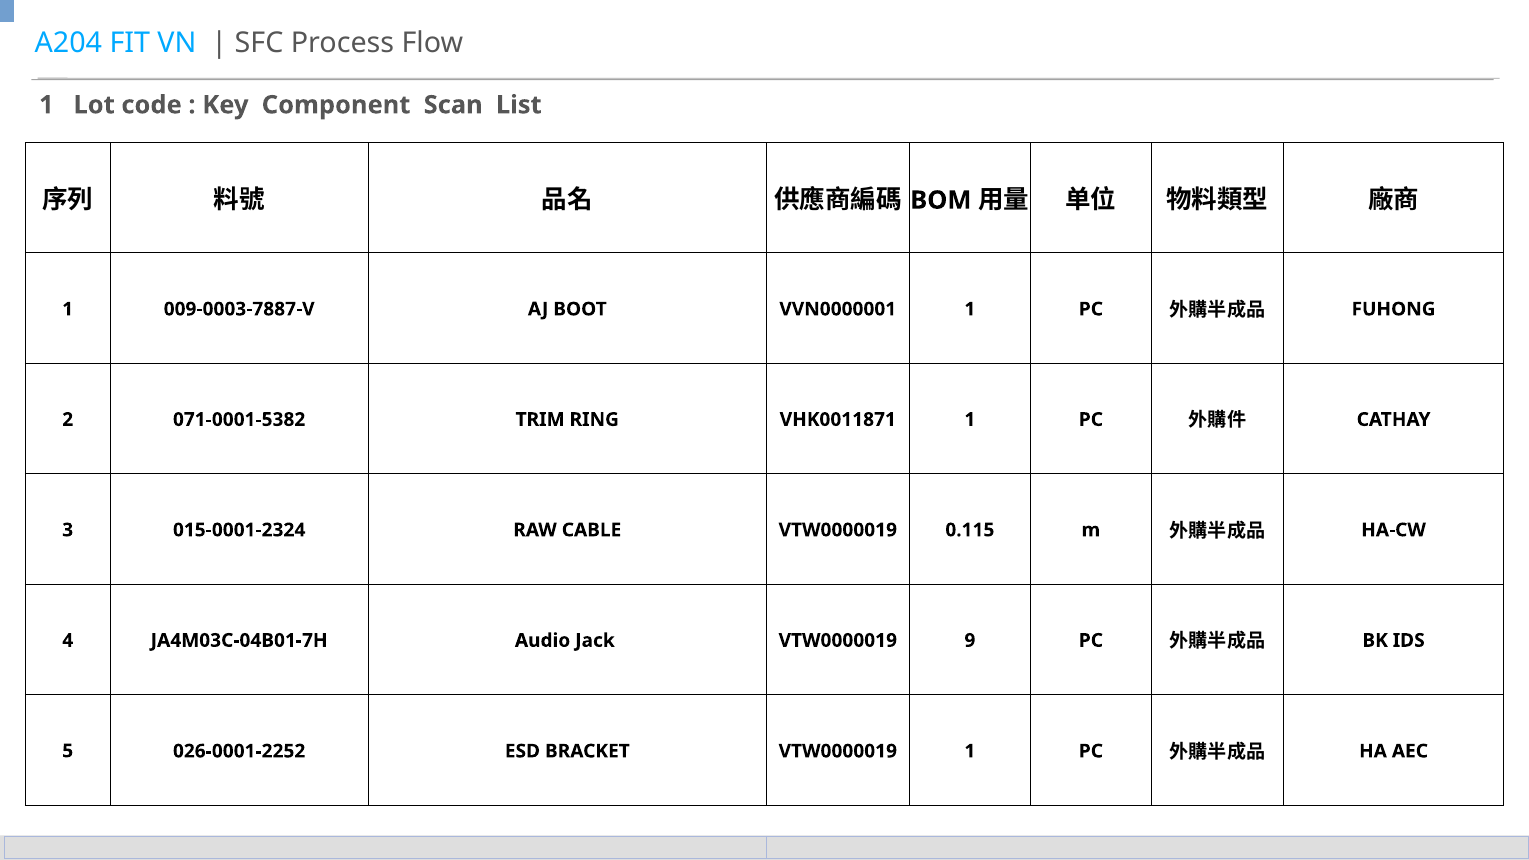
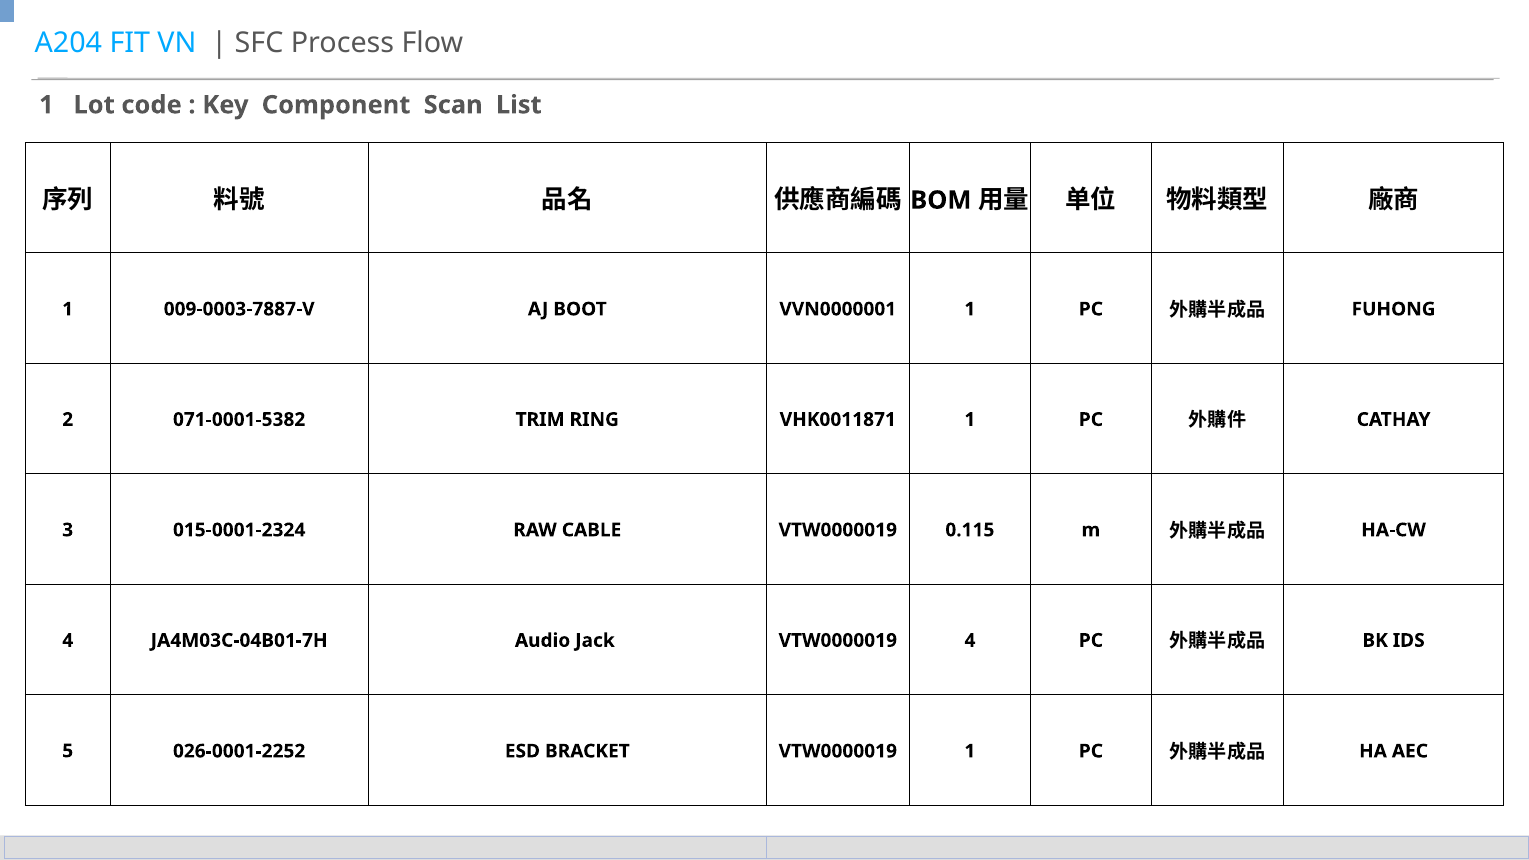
VTW0000019 9: 9 -> 4
